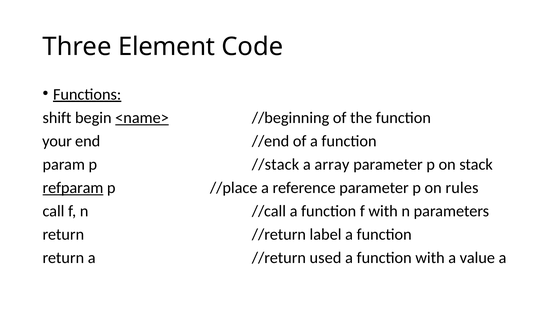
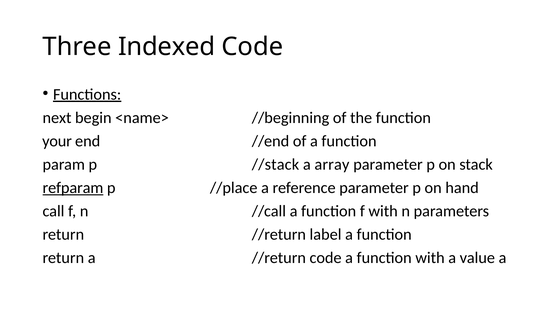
Element: Element -> Indexed
shift: shift -> next
<name> underline: present -> none
rules: rules -> hand
//return used: used -> code
